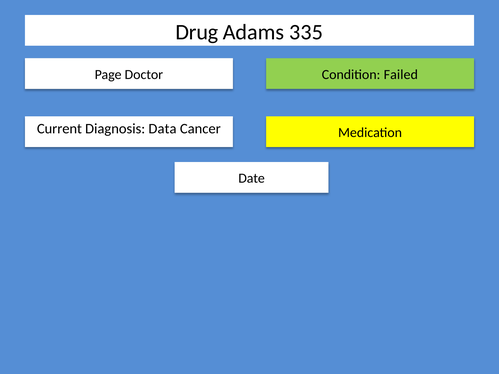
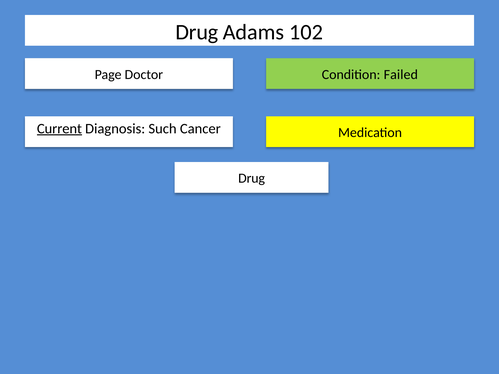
335: 335 -> 102
Current underline: none -> present
Data: Data -> Such
Date at (252, 179): Date -> Drug
